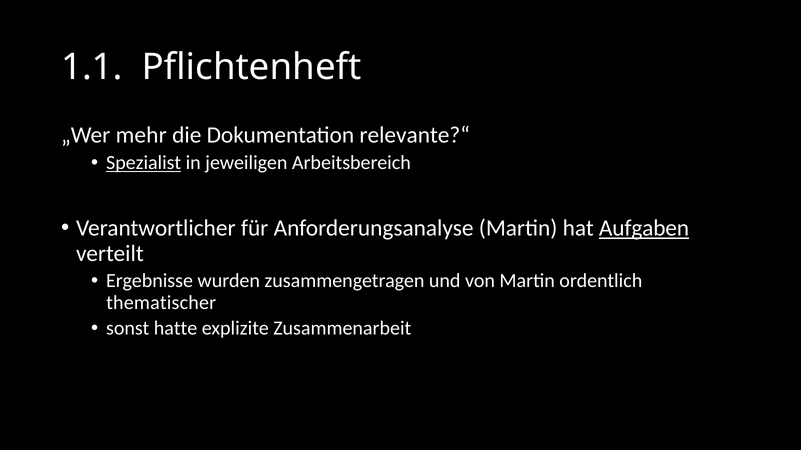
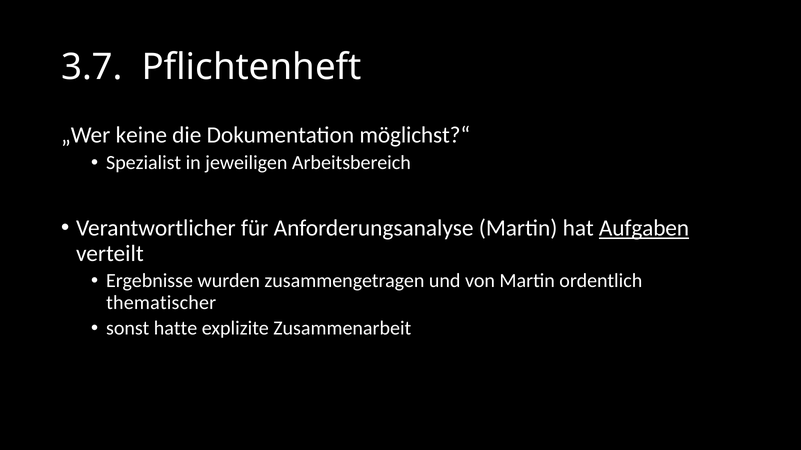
1.1: 1.1 -> 3.7
mehr: mehr -> keine
relevante?“: relevante?“ -> möglichst?“
Spezialist underline: present -> none
